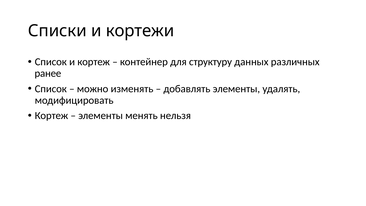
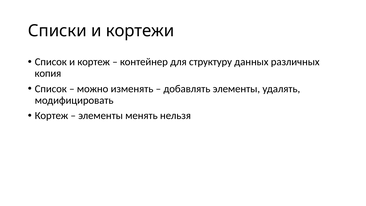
ранее: ранее -> копия
